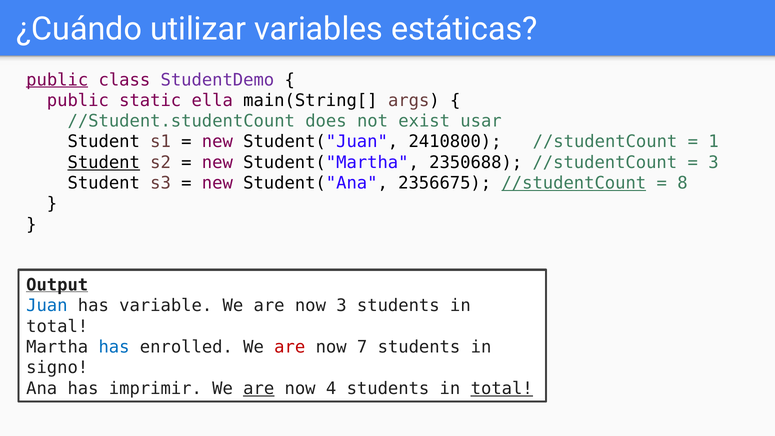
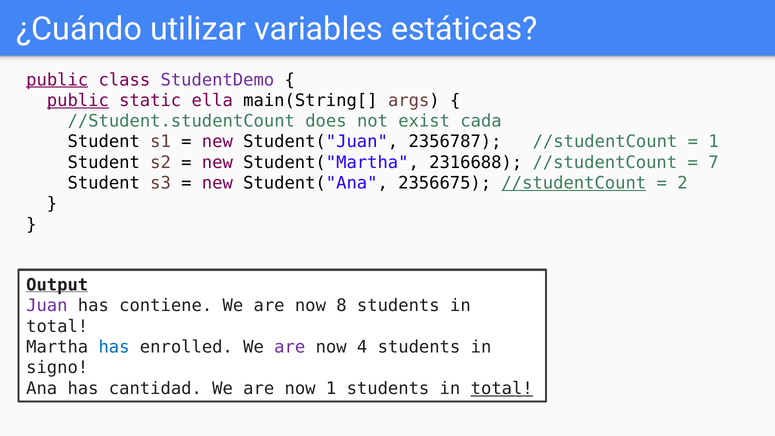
public at (78, 100) underline: none -> present
usar: usar -> cada
2410800: 2410800 -> 2356787
Student at (104, 162) underline: present -> none
2350688: 2350688 -> 2316688
3 at (713, 162): 3 -> 7
8: 8 -> 2
Juan colour: blue -> purple
variable: variable -> contiene
now 3: 3 -> 8
are at (290, 347) colour: red -> purple
7: 7 -> 4
imprimir: imprimir -> cantidad
are at (259, 388) underline: present -> none
now 4: 4 -> 1
